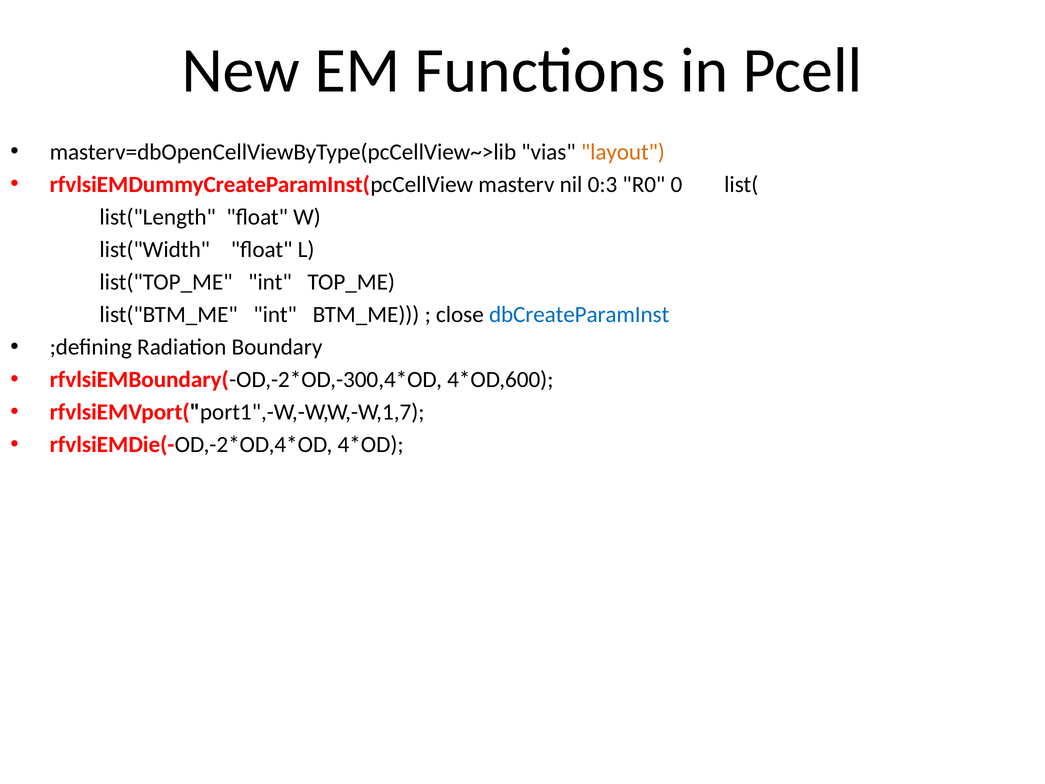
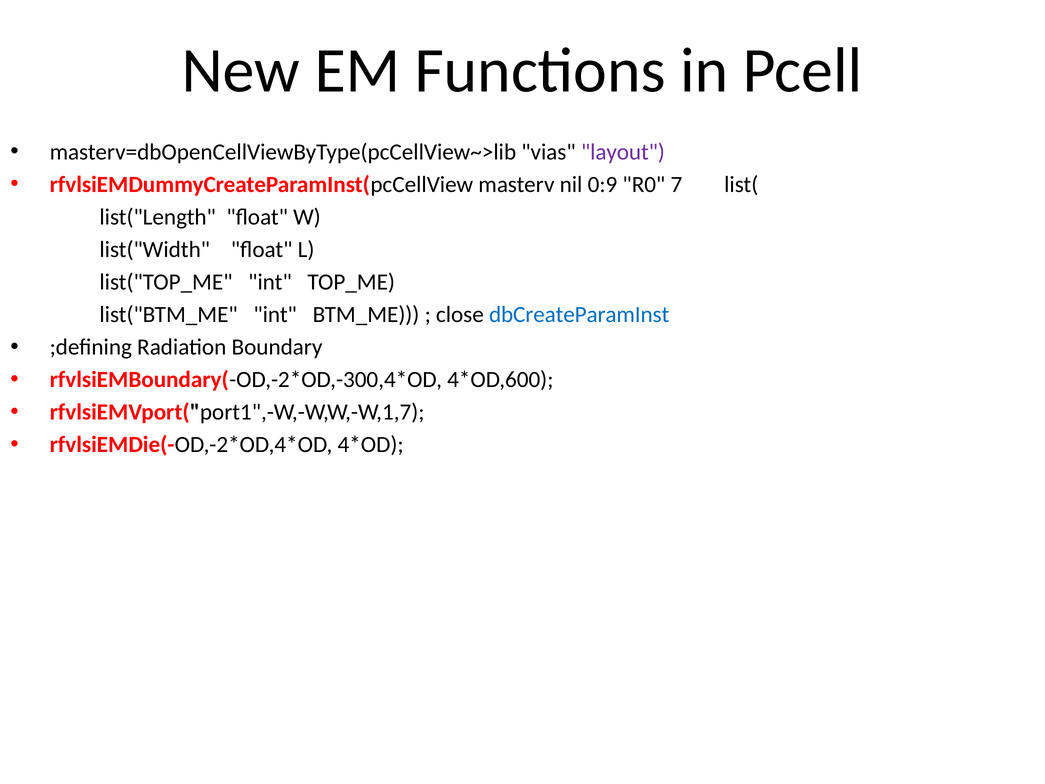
layout colour: orange -> purple
0:3: 0:3 -> 0:9
0: 0 -> 7
